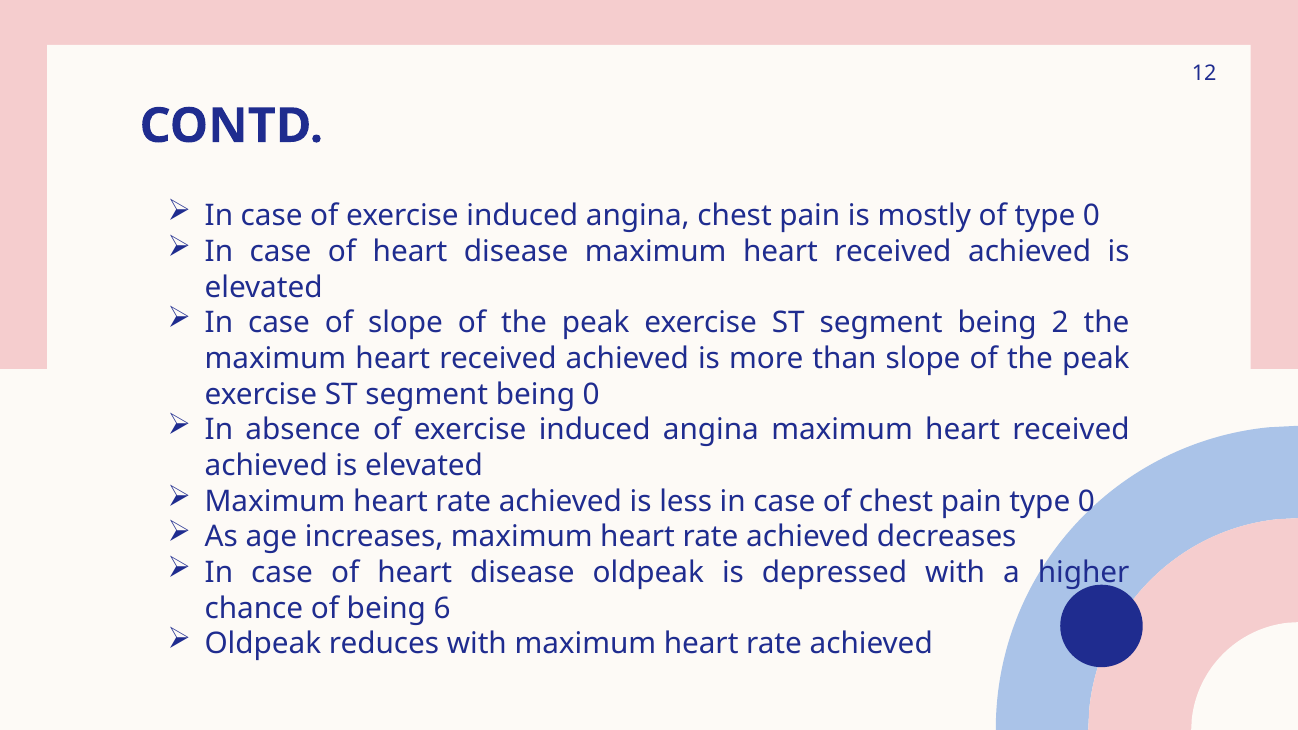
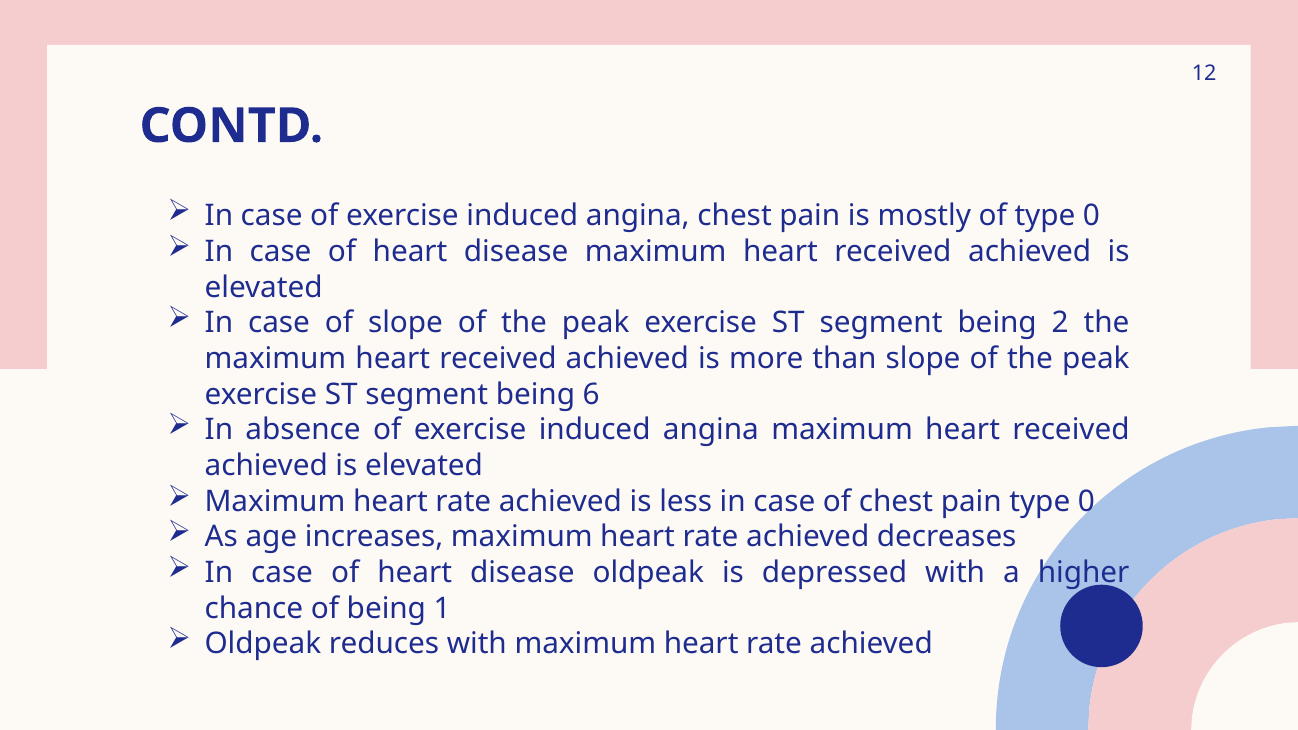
being 0: 0 -> 6
6: 6 -> 1
